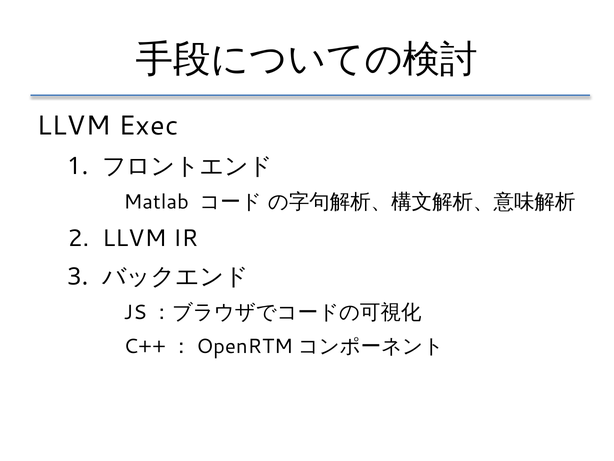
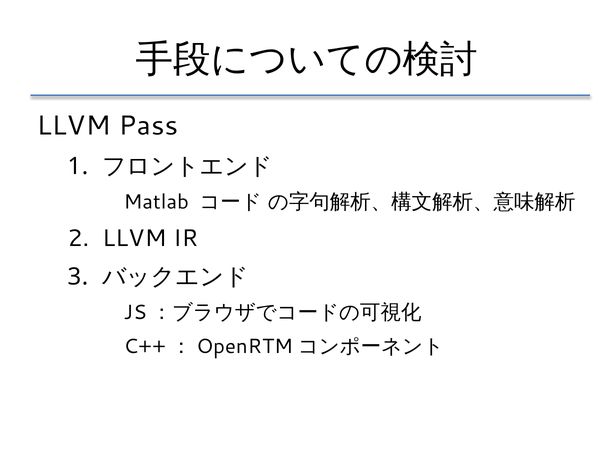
Exec: Exec -> Pass
